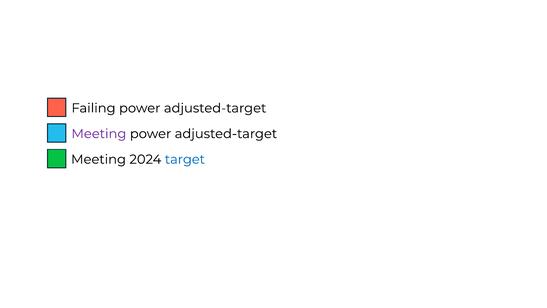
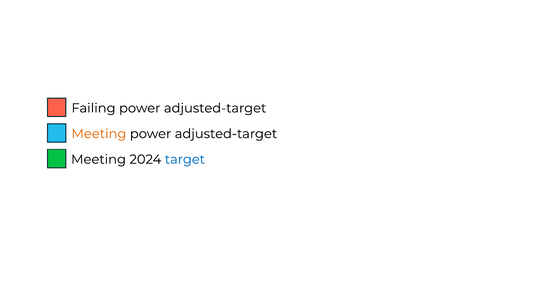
Meeting at (99, 134) colour: purple -> orange
